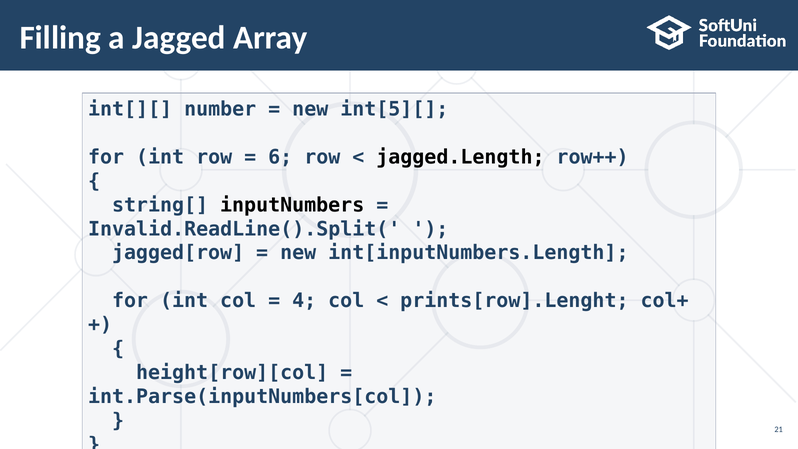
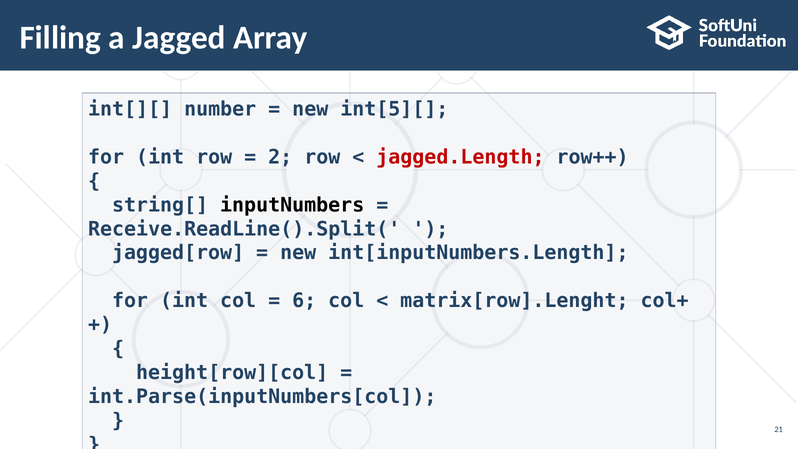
6: 6 -> 2
jagged.Length colour: black -> red
Invalid.ReadLine().Split(: Invalid.ReadLine().Split( -> Receive.ReadLine().Split(
4: 4 -> 6
prints[row].Lenght: prints[row].Lenght -> matrix[row].Lenght
